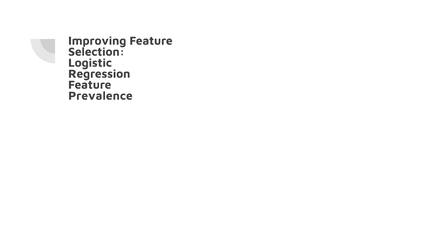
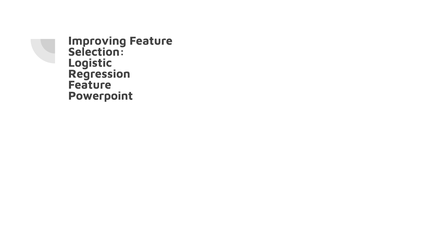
Prevalence: Prevalence -> Powerpoint
